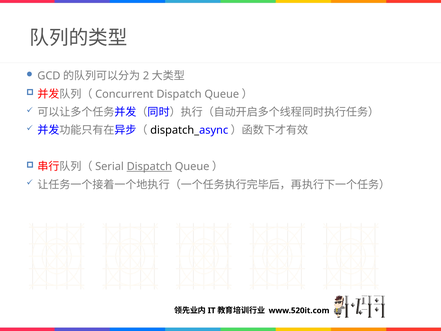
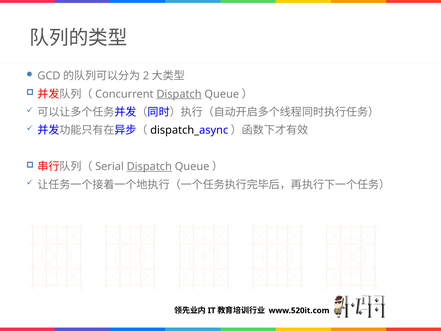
Dispatch at (179, 94) underline: none -> present
